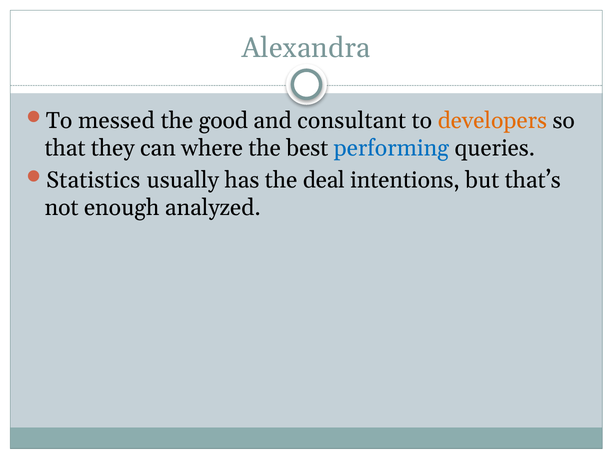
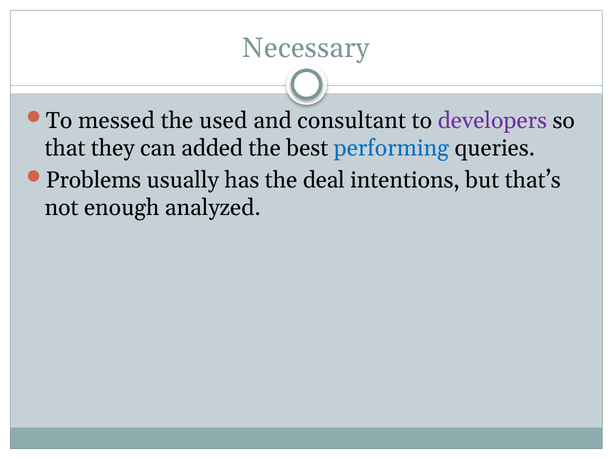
Alexandra: Alexandra -> Necessary
good: good -> used
developers colour: orange -> purple
where: where -> added
Statistics: Statistics -> Problems
